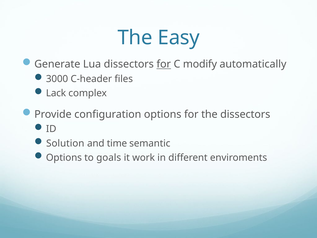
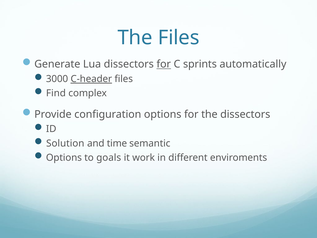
The Easy: Easy -> Files
modify: modify -> sprints
C-header underline: none -> present
Lack: Lack -> Find
